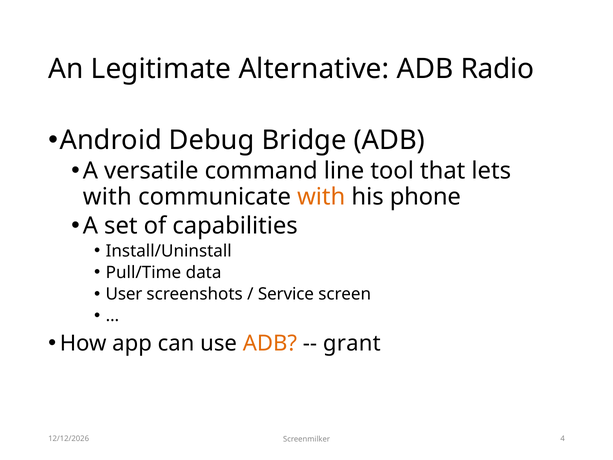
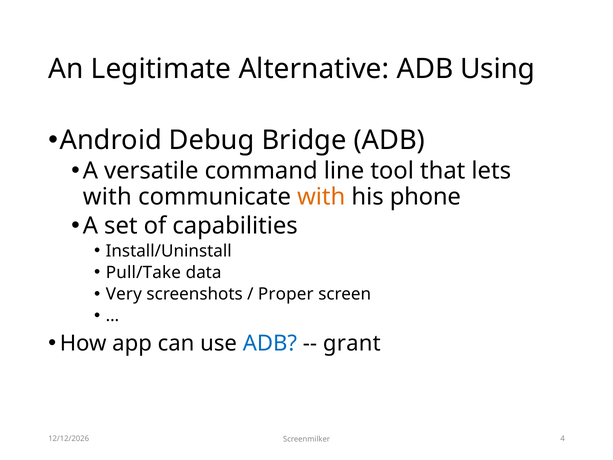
Radio: Radio -> Using
Pull/Time: Pull/Time -> Pull/Take
User: User -> Very
Service: Service -> Proper
ADB at (270, 343) colour: orange -> blue
